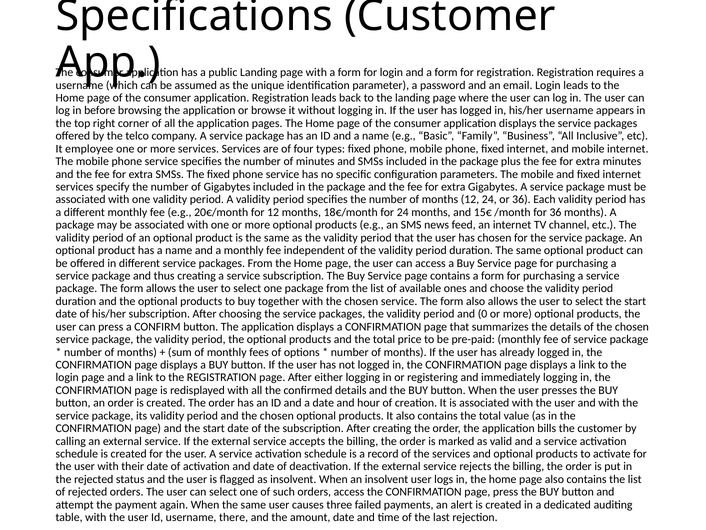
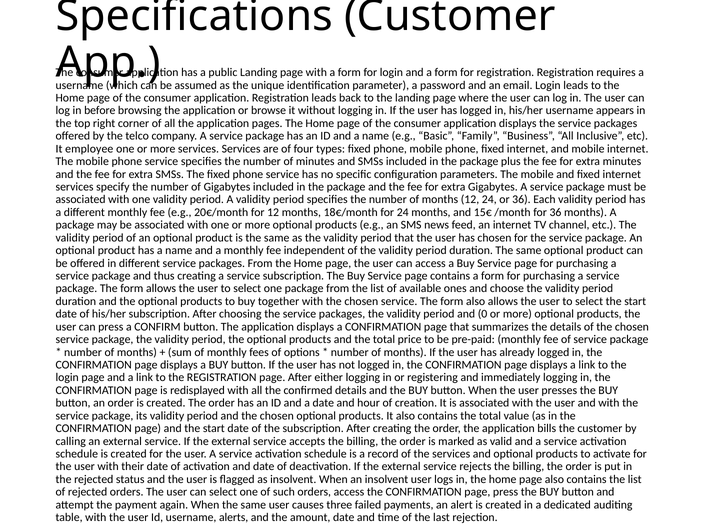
there: there -> alerts
